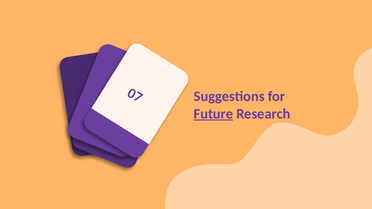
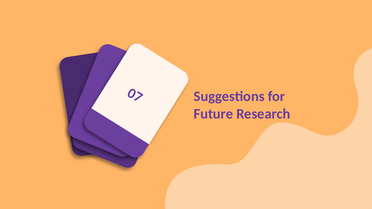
Future underline: present -> none
